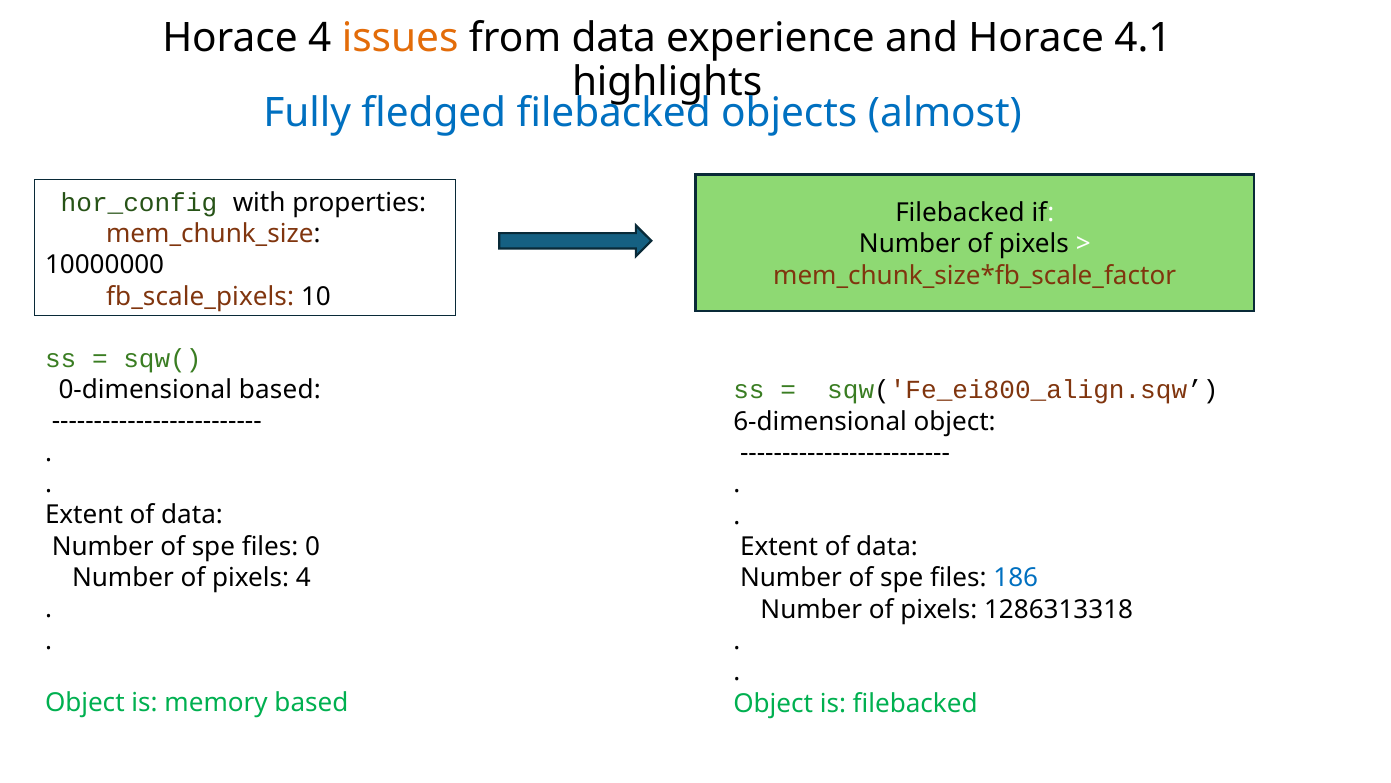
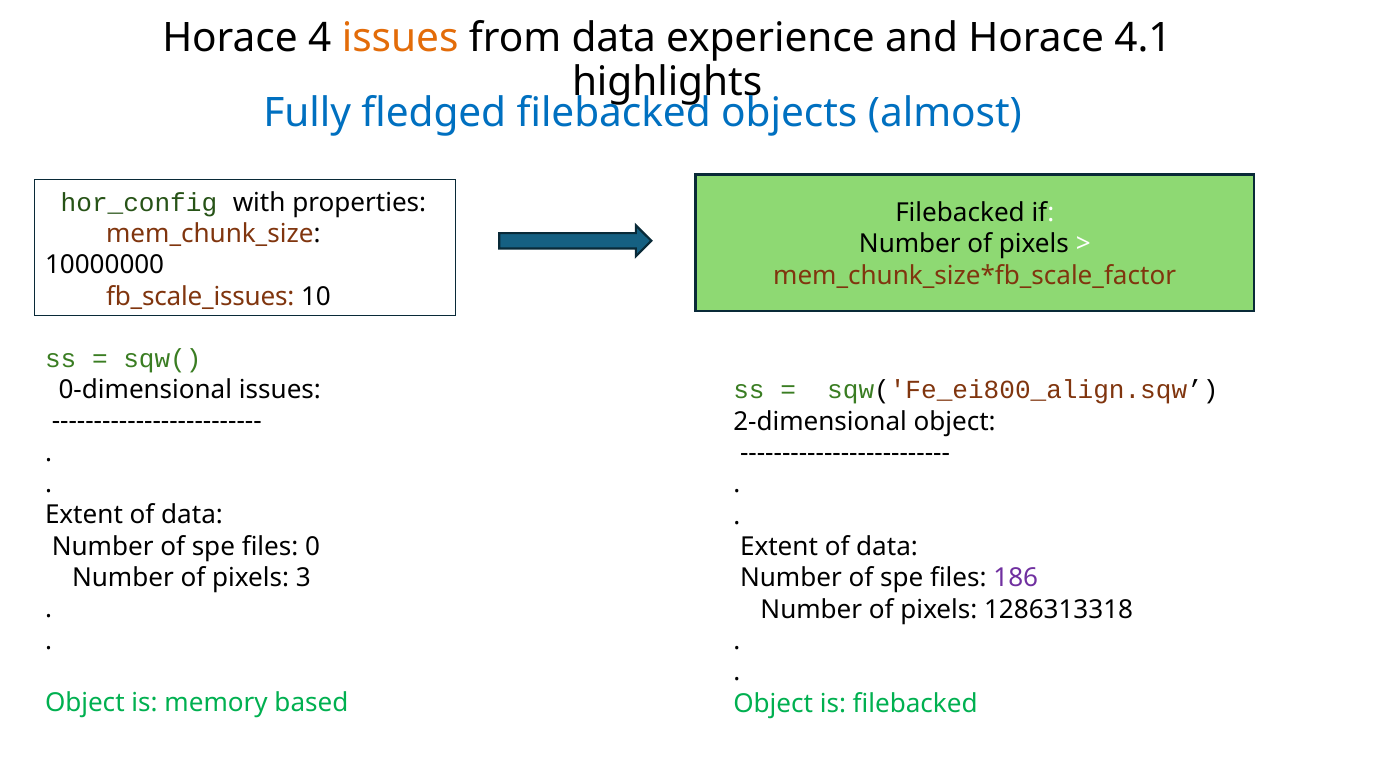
fb_scale_pixels: fb_scale_pixels -> fb_scale_issues
0-dimensional based: based -> issues
6-dimensional: 6-dimensional -> 2-dimensional
pixels 4: 4 -> 3
186 colour: blue -> purple
